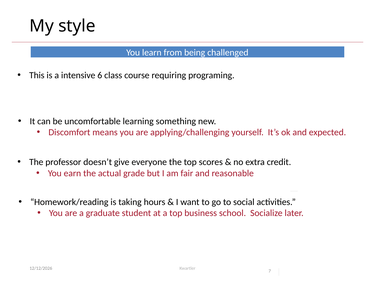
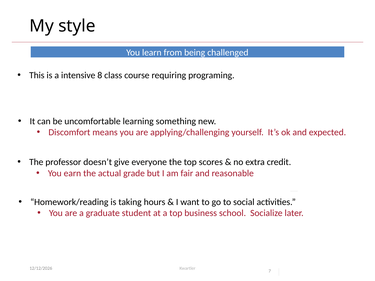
6: 6 -> 8
